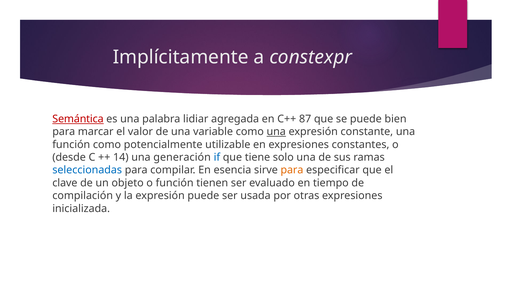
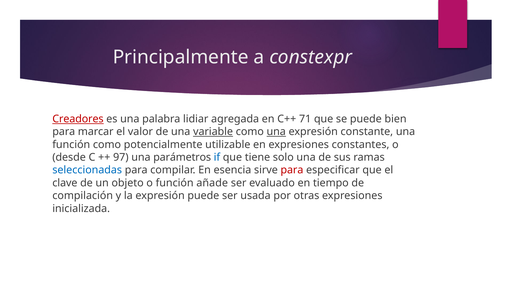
Implícitamente: Implícitamente -> Principalmente
Semántica: Semántica -> Creadores
87: 87 -> 71
variable underline: none -> present
14: 14 -> 97
generación: generación -> parámetros
para at (292, 170) colour: orange -> red
tienen: tienen -> añade
